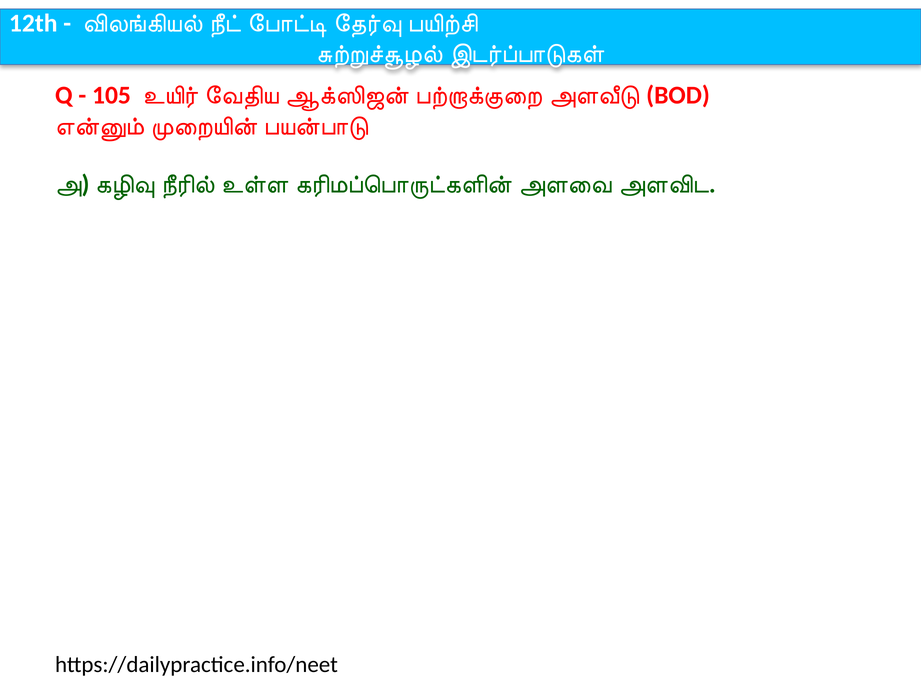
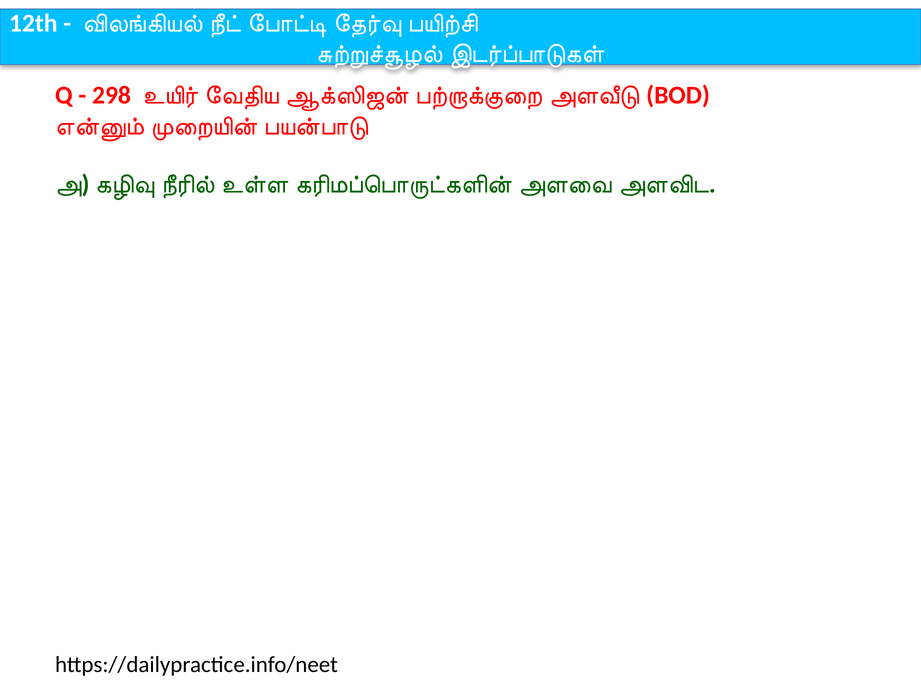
105: 105 -> 298
